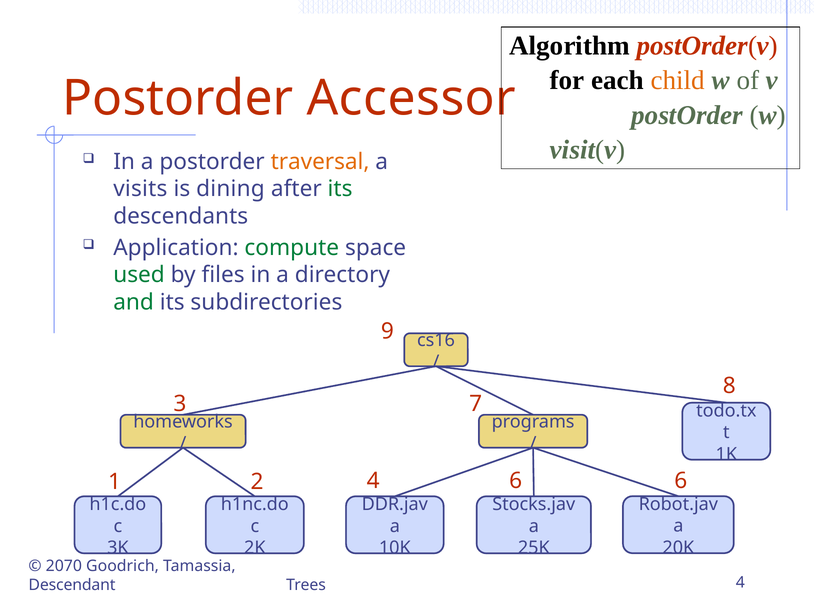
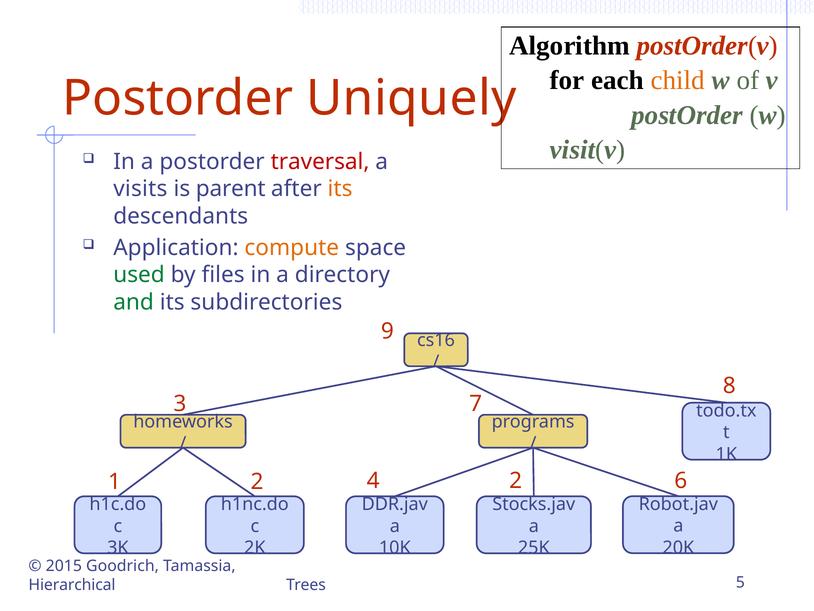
Accessor: Accessor -> Uniquely
traversal colour: orange -> red
dining: dining -> parent
its at (340, 189) colour: green -> orange
compute colour: green -> orange
4 6: 6 -> 2
2070: 2070 -> 2015
Descendant: Descendant -> Hierarchical
Trees 4: 4 -> 5
